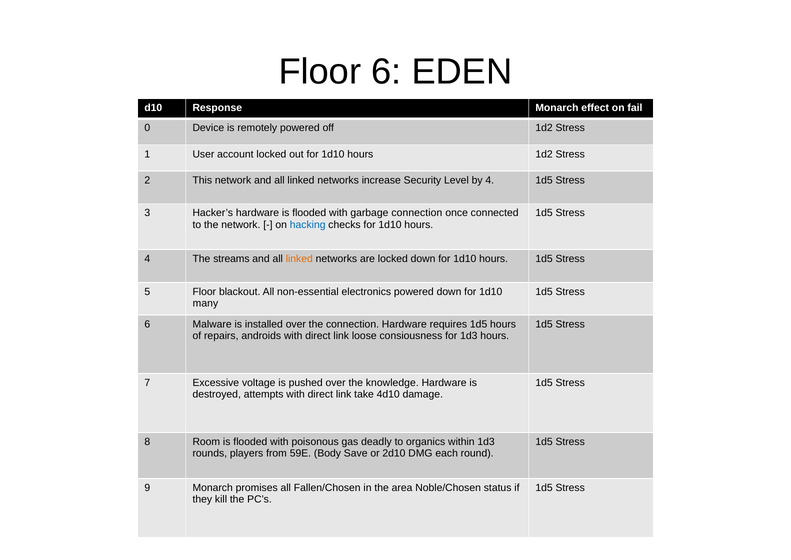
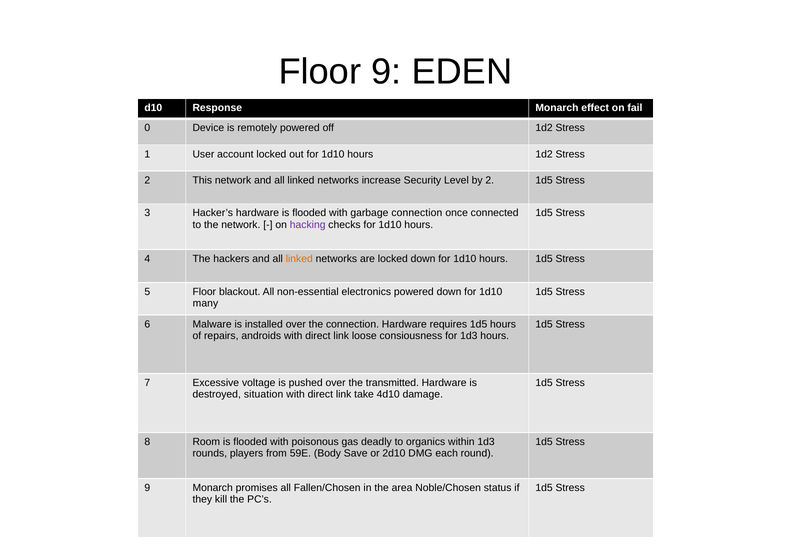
Floor 6: 6 -> 9
by 4: 4 -> 2
hacking colour: blue -> purple
streams: streams -> hackers
knowledge: knowledge -> transmitted
attempts: attempts -> situation
